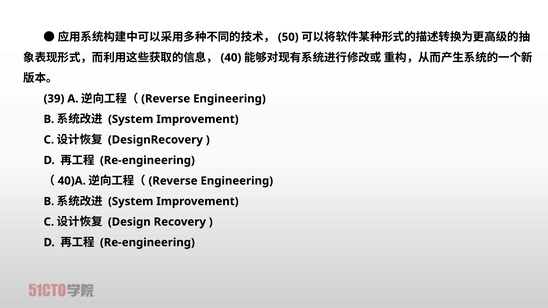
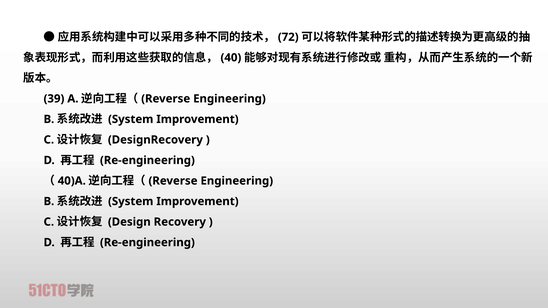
50: 50 -> 72
